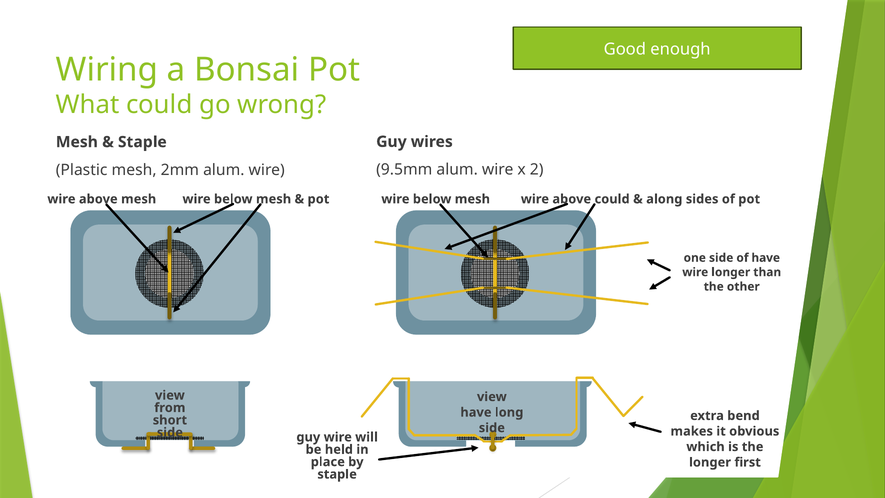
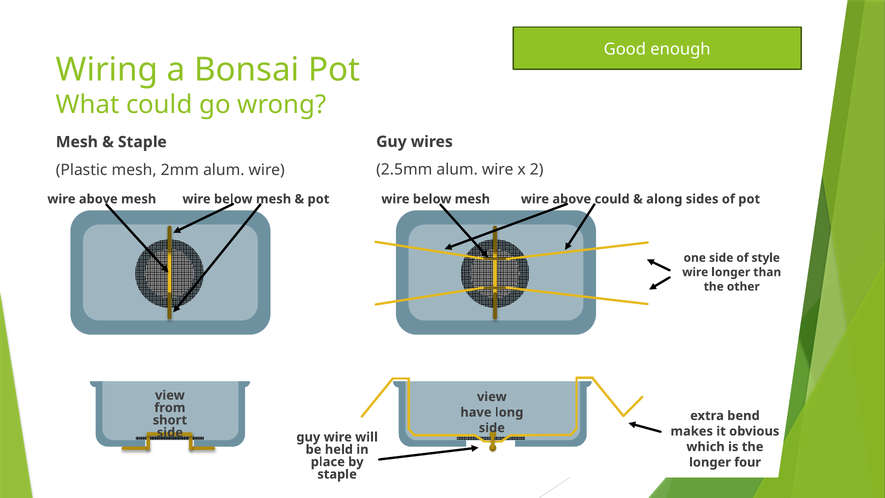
9.5mm: 9.5mm -> 2.5mm
of have: have -> style
first: first -> four
